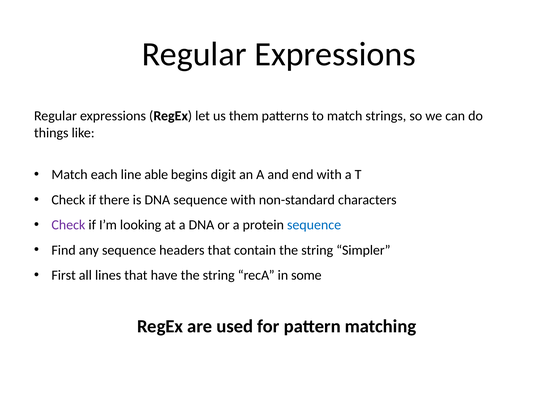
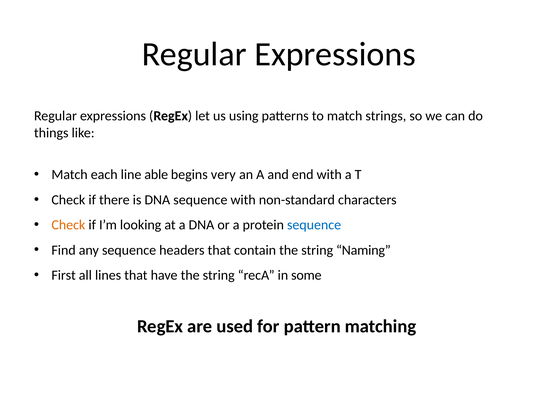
them: them -> using
digit: digit -> very
Check at (68, 225) colour: purple -> orange
Simpler: Simpler -> Naming
